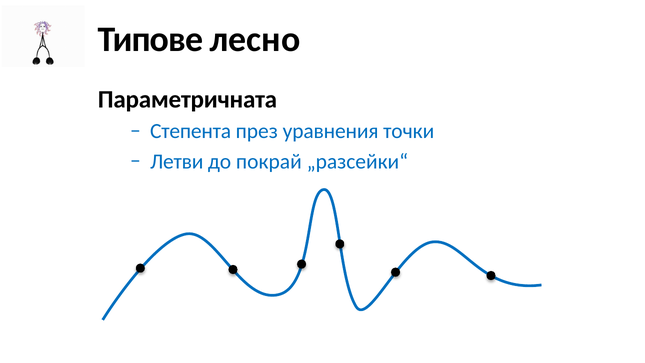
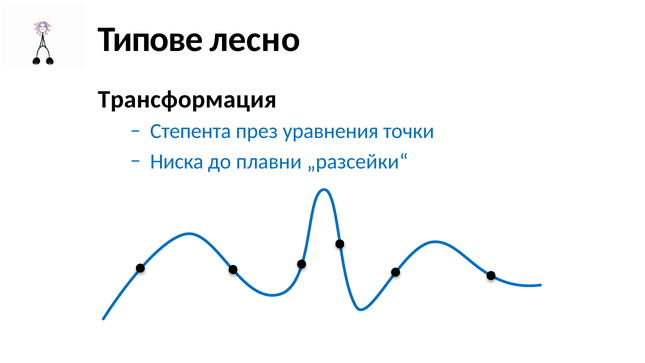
Параметричната: Параметричната -> Трансформация
Летви: Летви -> Ниска
покрай: покрай -> плавни
